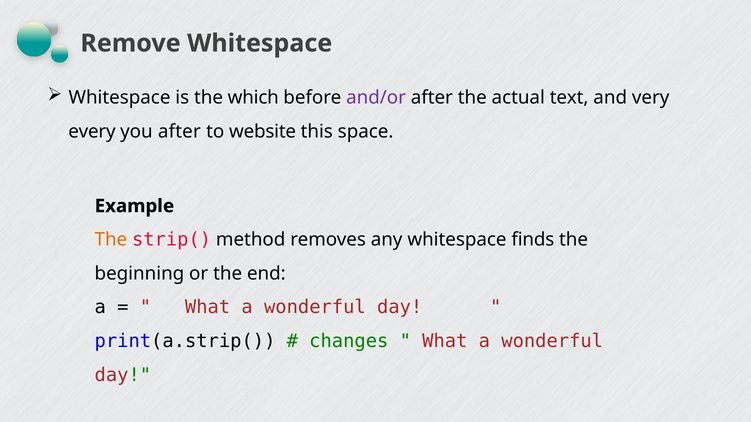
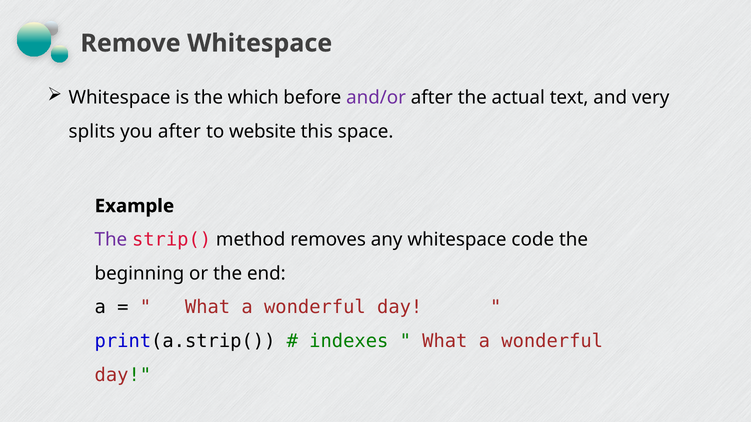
every: every -> splits
The at (111, 240) colour: orange -> purple
finds: finds -> code
changes: changes -> indexes
